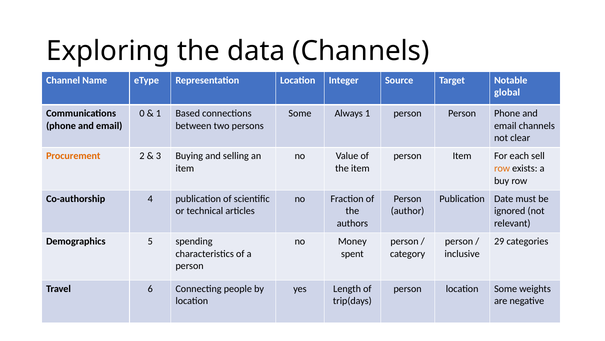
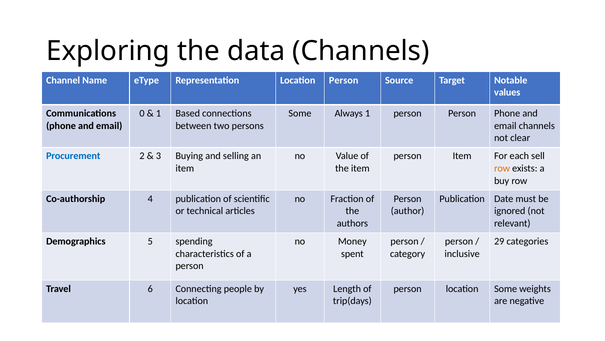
Location Integer: Integer -> Person
global: global -> values
Procurement colour: orange -> blue
